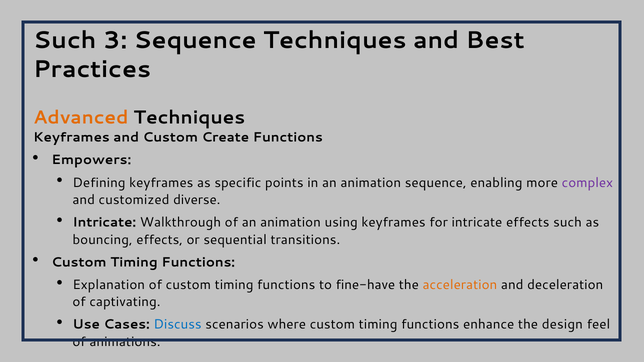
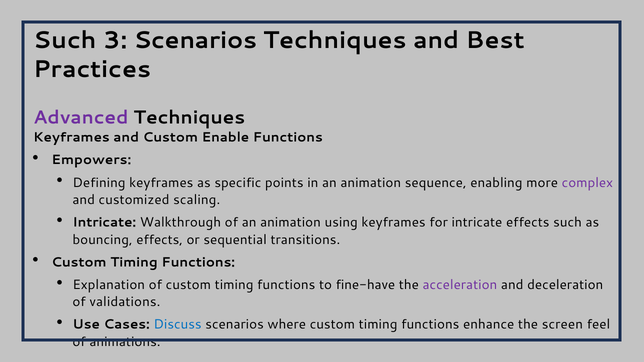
3 Sequence: Sequence -> Scenarios
Advanced colour: orange -> purple
Create: Create -> Enable
diverse: diverse -> scaling
acceleration colour: orange -> purple
captivating: captivating -> validations
design: design -> screen
